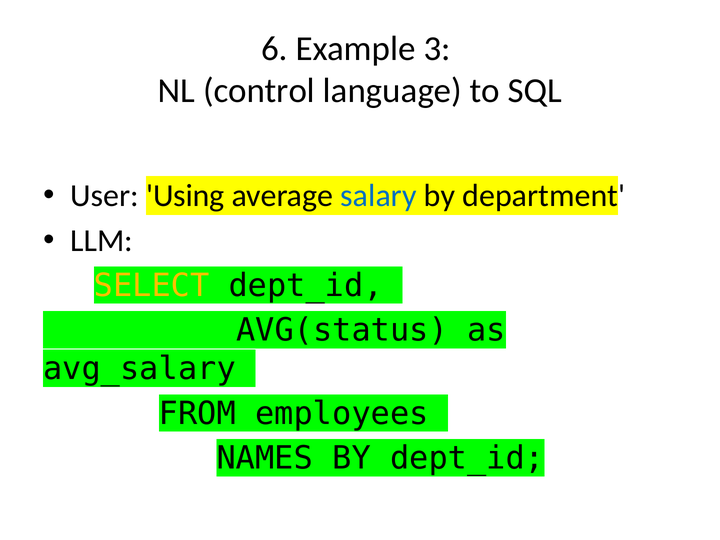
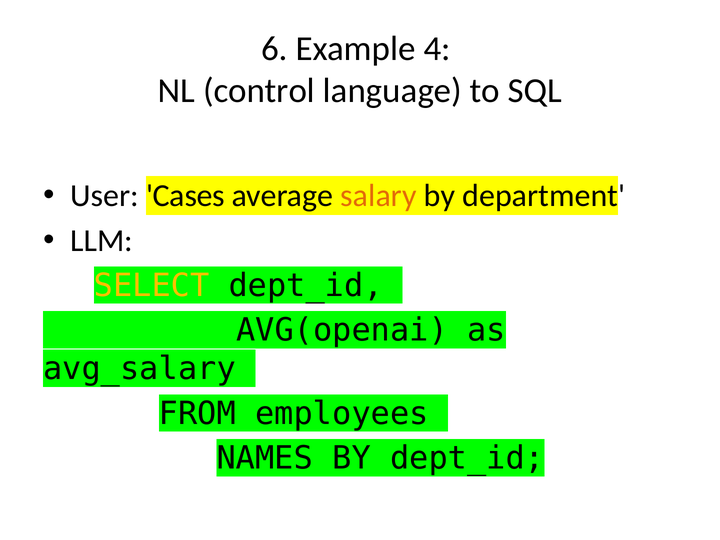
3: 3 -> 4
Using: Using -> Cases
salary colour: blue -> orange
AVG(status: AVG(status -> AVG(openai
